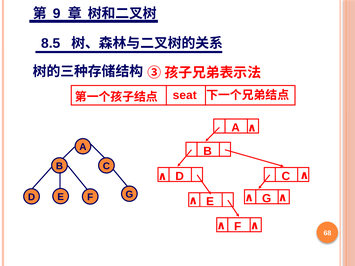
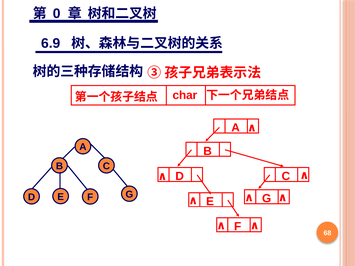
9: 9 -> 0
8.5: 8.5 -> 6.9
seat: seat -> char
